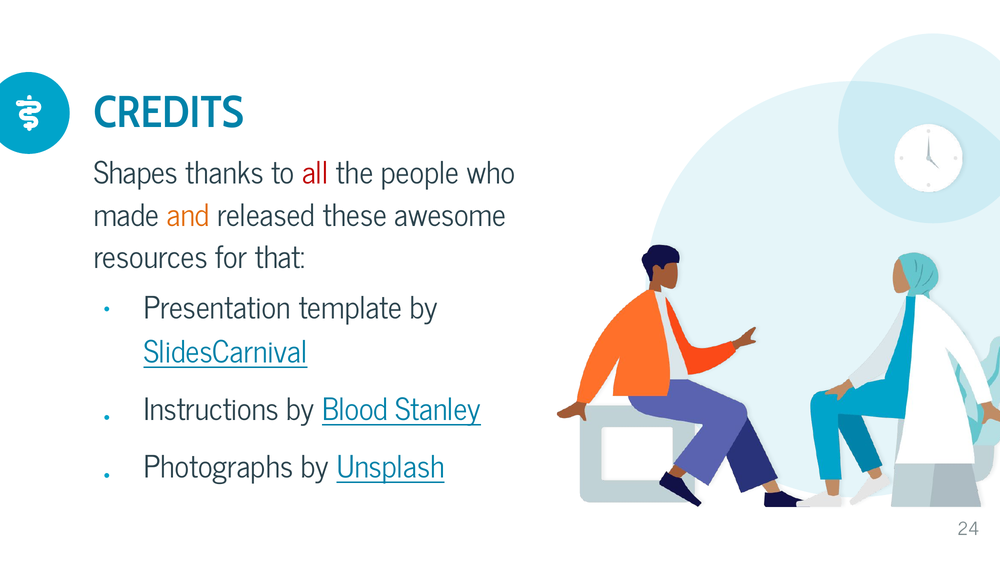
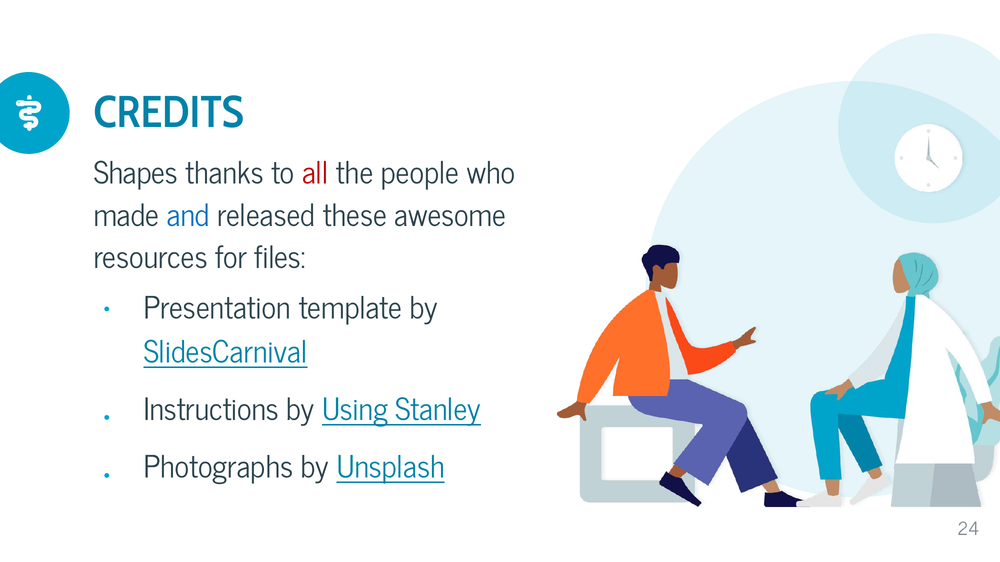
and colour: orange -> blue
that: that -> files
Blood: Blood -> Using
